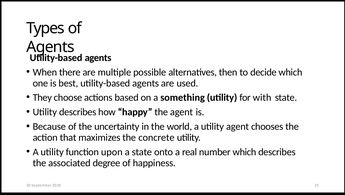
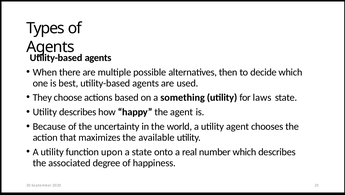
with: with -> laws
concrete: concrete -> available
